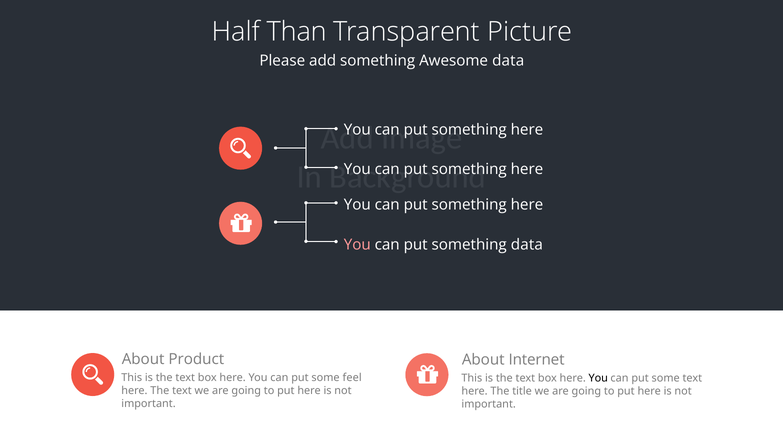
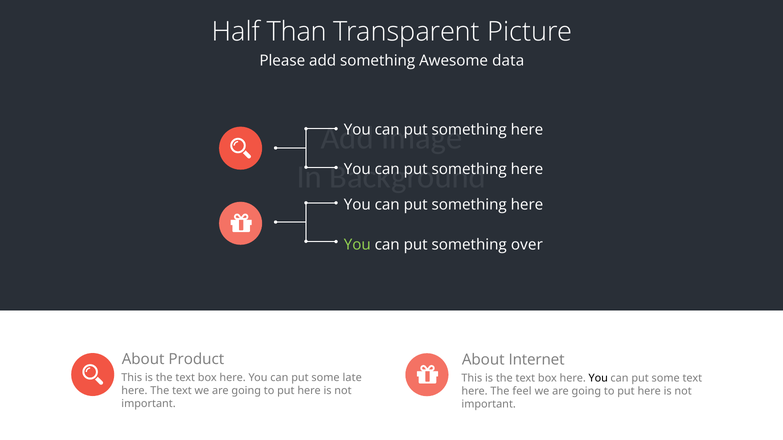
You at (357, 245) colour: pink -> light green
something data: data -> over
feel: feel -> late
title: title -> feel
